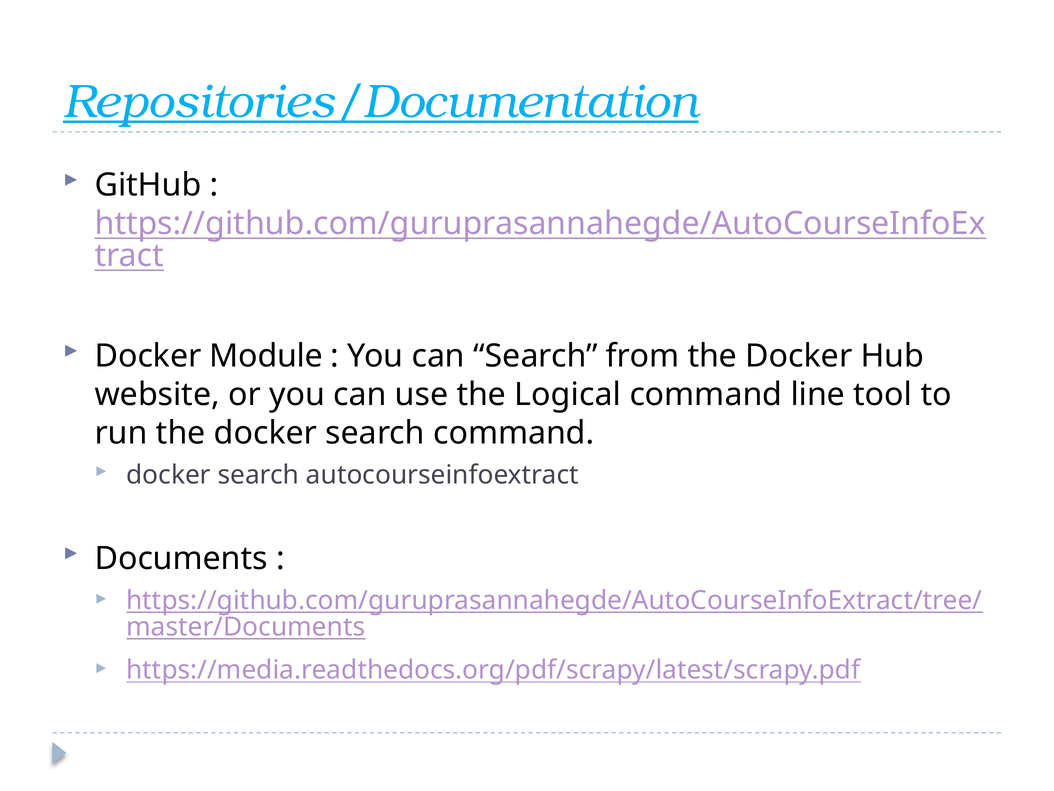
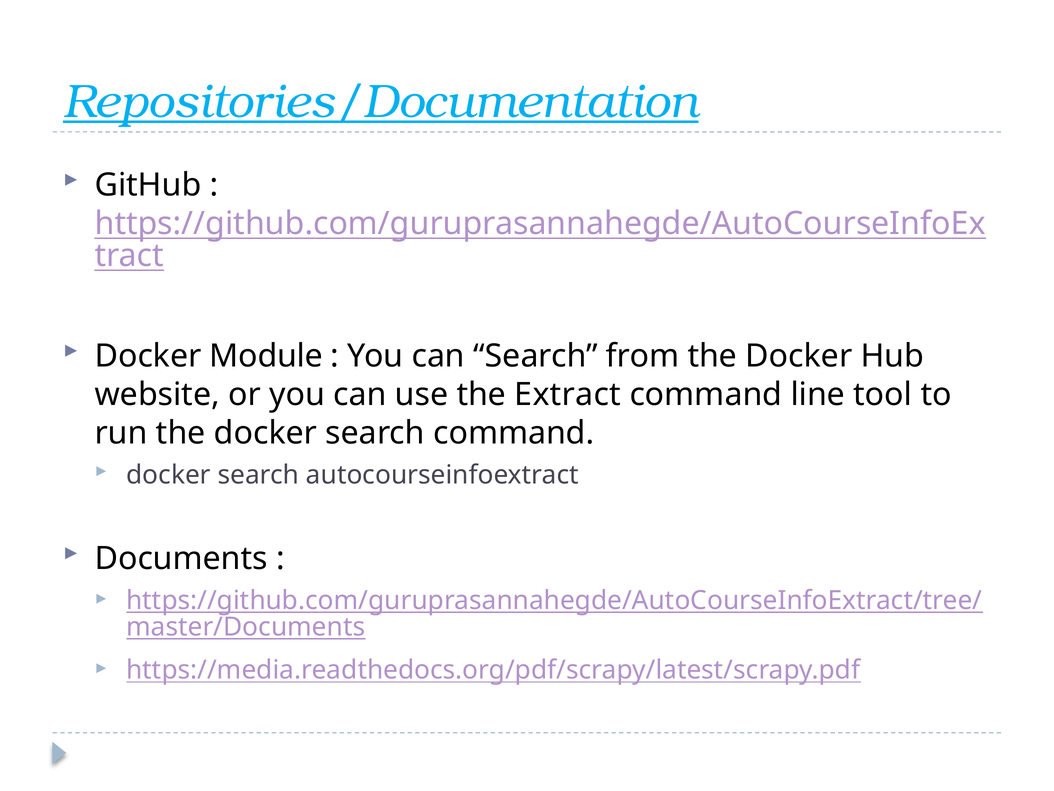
Logical: Logical -> Extract
